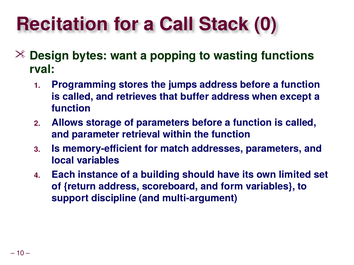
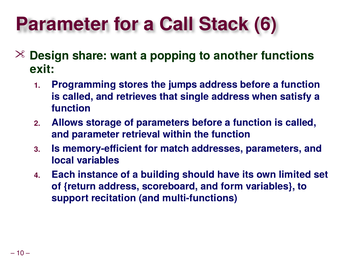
Recitation at (62, 24): Recitation -> Parameter
0: 0 -> 6
bytes: bytes -> share
wasting: wasting -> another
rval: rval -> exit
buffer: buffer -> single
except: except -> satisfy
discipline: discipline -> recitation
multi-argument: multi-argument -> multi-functions
